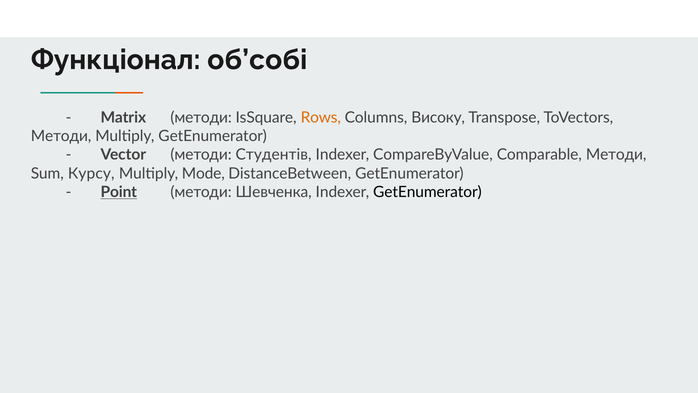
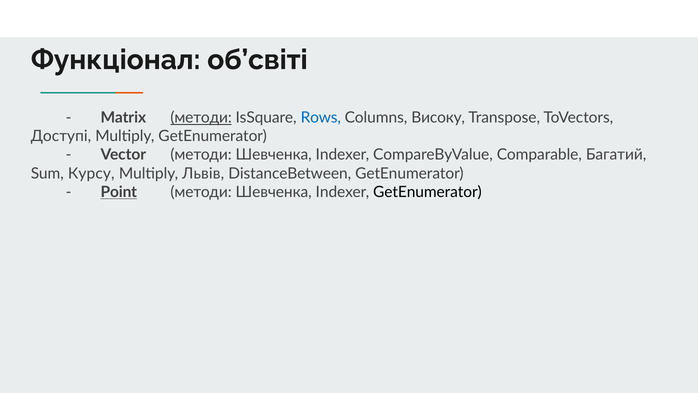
об’собі: об’собі -> об’світі
методи at (201, 118) underline: none -> present
Rows colour: orange -> blue
Методи at (61, 136): Методи -> Доступі
Vector методи Студентів: Студентів -> Шевченка
Comparable Методи: Методи -> Багатий
Mode: Mode -> Львів
